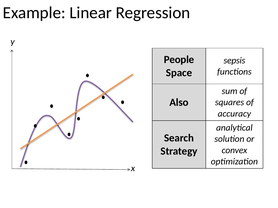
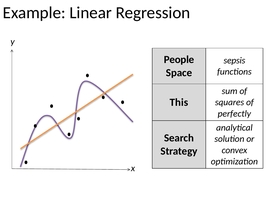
Also: Also -> This
accuracy: accuracy -> perfectly
